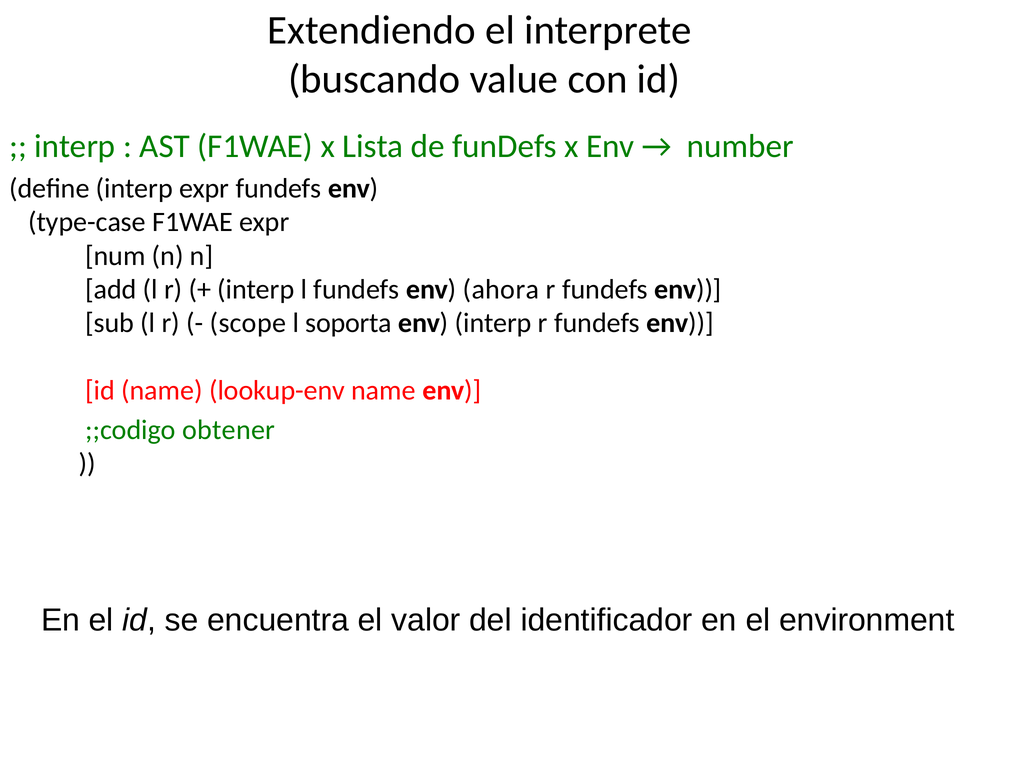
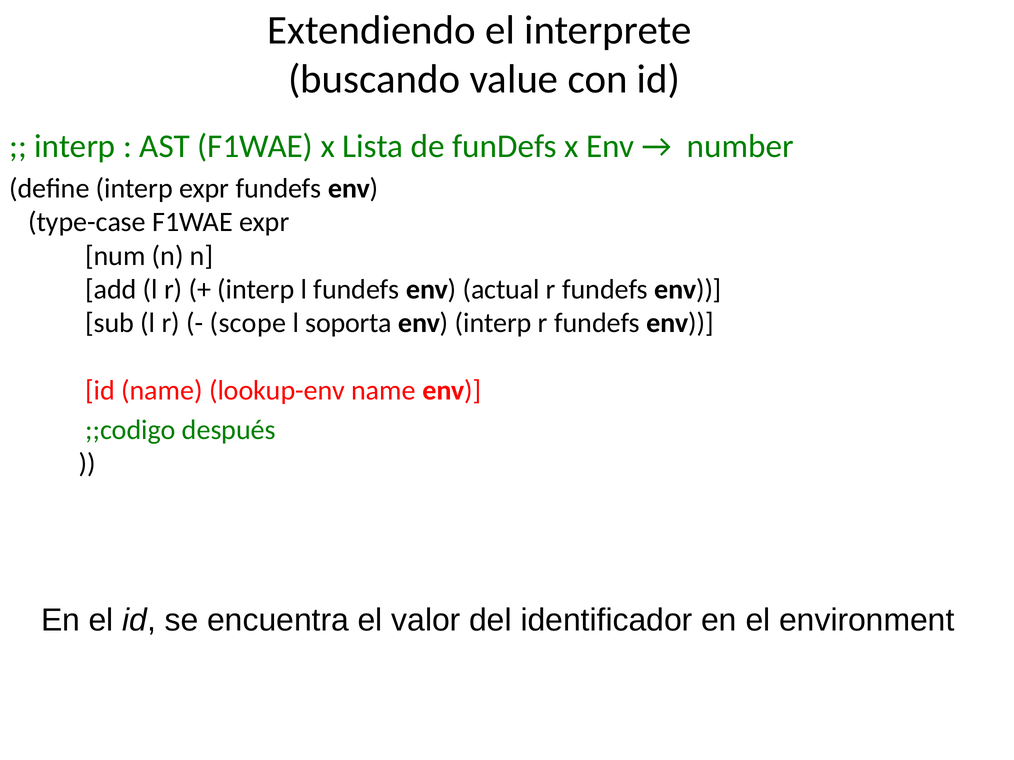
ahora: ahora -> actual
obtener: obtener -> después
